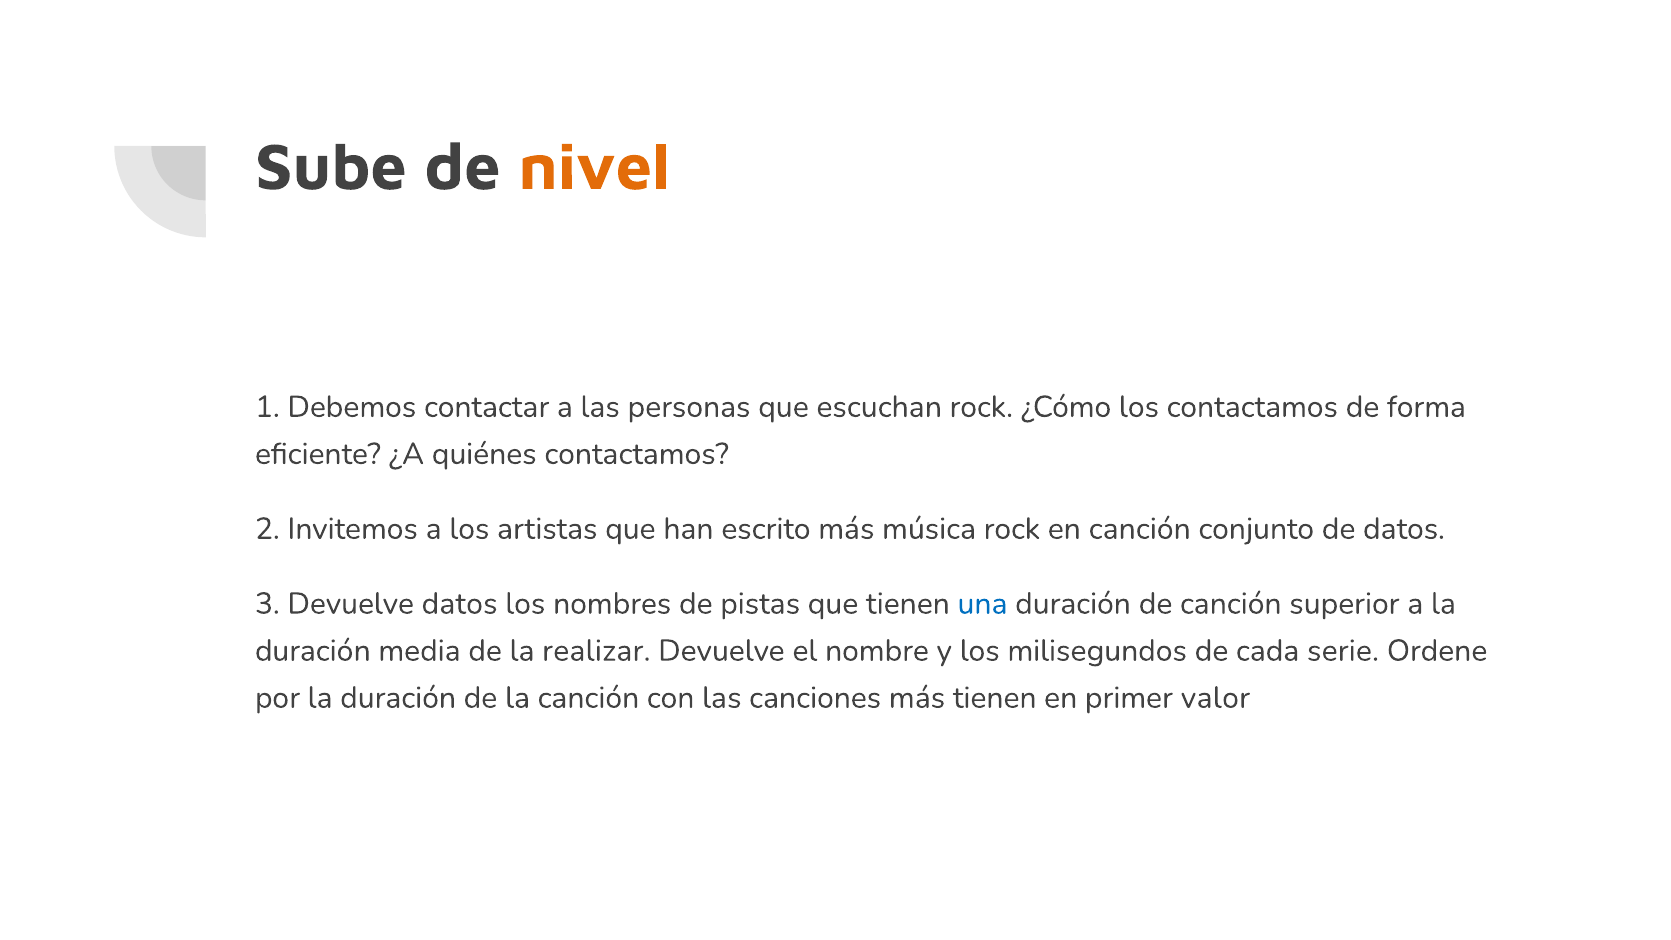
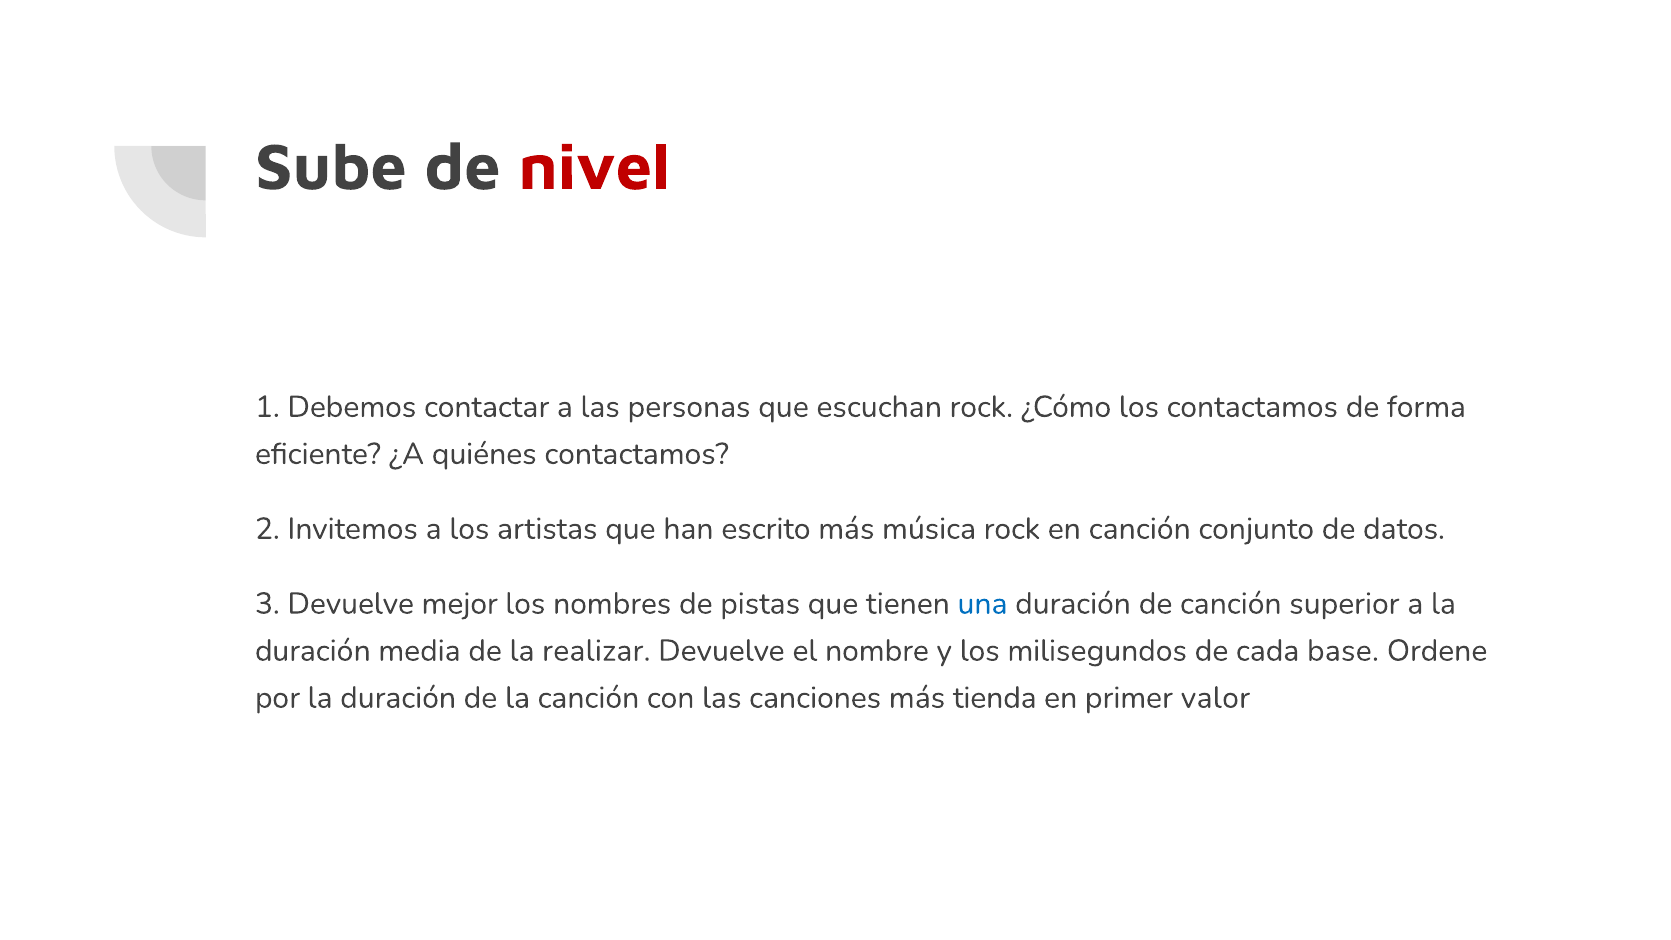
nivel colour: orange -> red
Devuelve datos: datos -> mejor
serie: serie -> base
más tienen: tienen -> tienda
